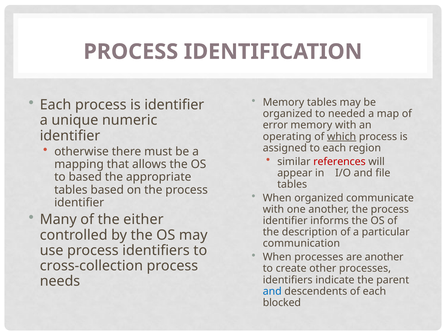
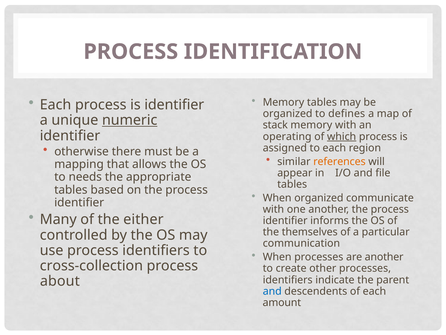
needed: needed -> defines
numeric underline: none -> present
error: error -> stack
references colour: red -> orange
to based: based -> needs
description: description -> themselves
needs: needs -> about
blocked: blocked -> amount
